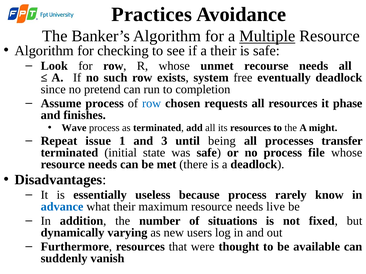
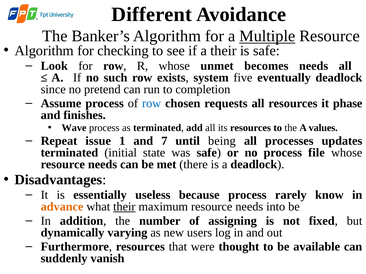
Practices: Practices -> Different
recourse: recourse -> becomes
free: free -> five
might: might -> values
3: 3 -> 7
transfer: transfer -> updates
advance colour: blue -> orange
their at (124, 207) underline: none -> present
live: live -> into
situations: situations -> assigning
